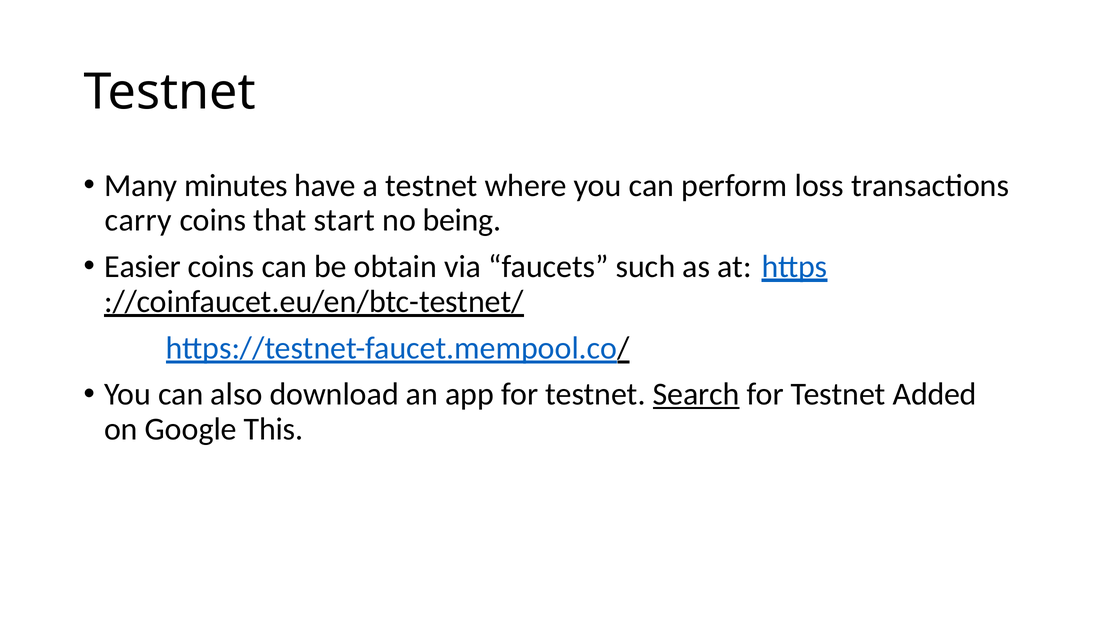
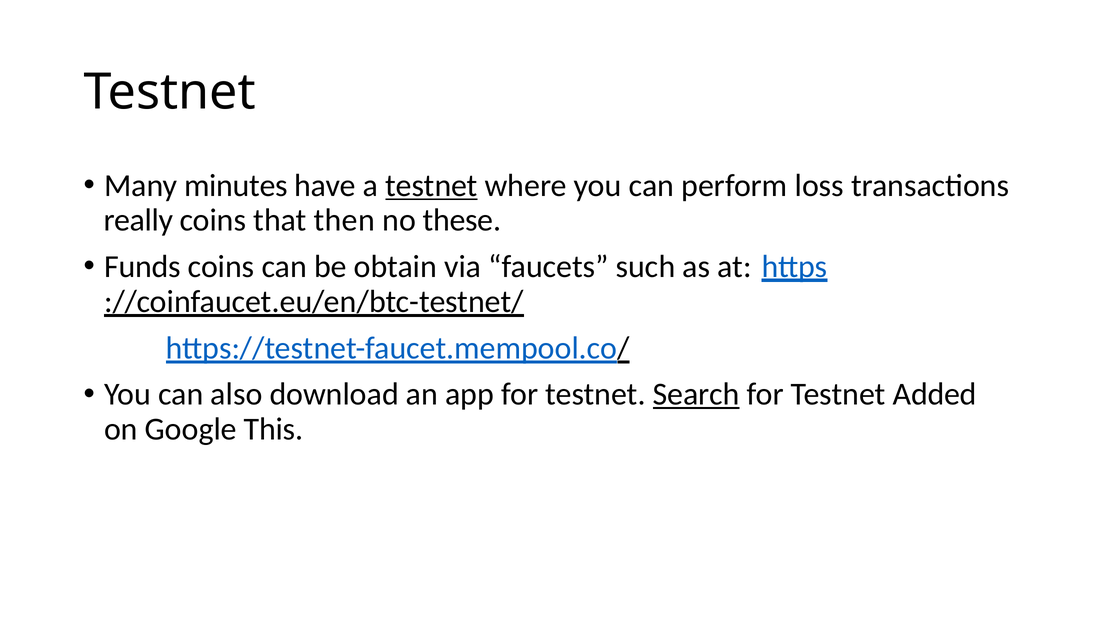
testnet at (431, 185) underline: none -> present
carry: carry -> really
start: start -> then
being: being -> these
Easier: Easier -> Funds
